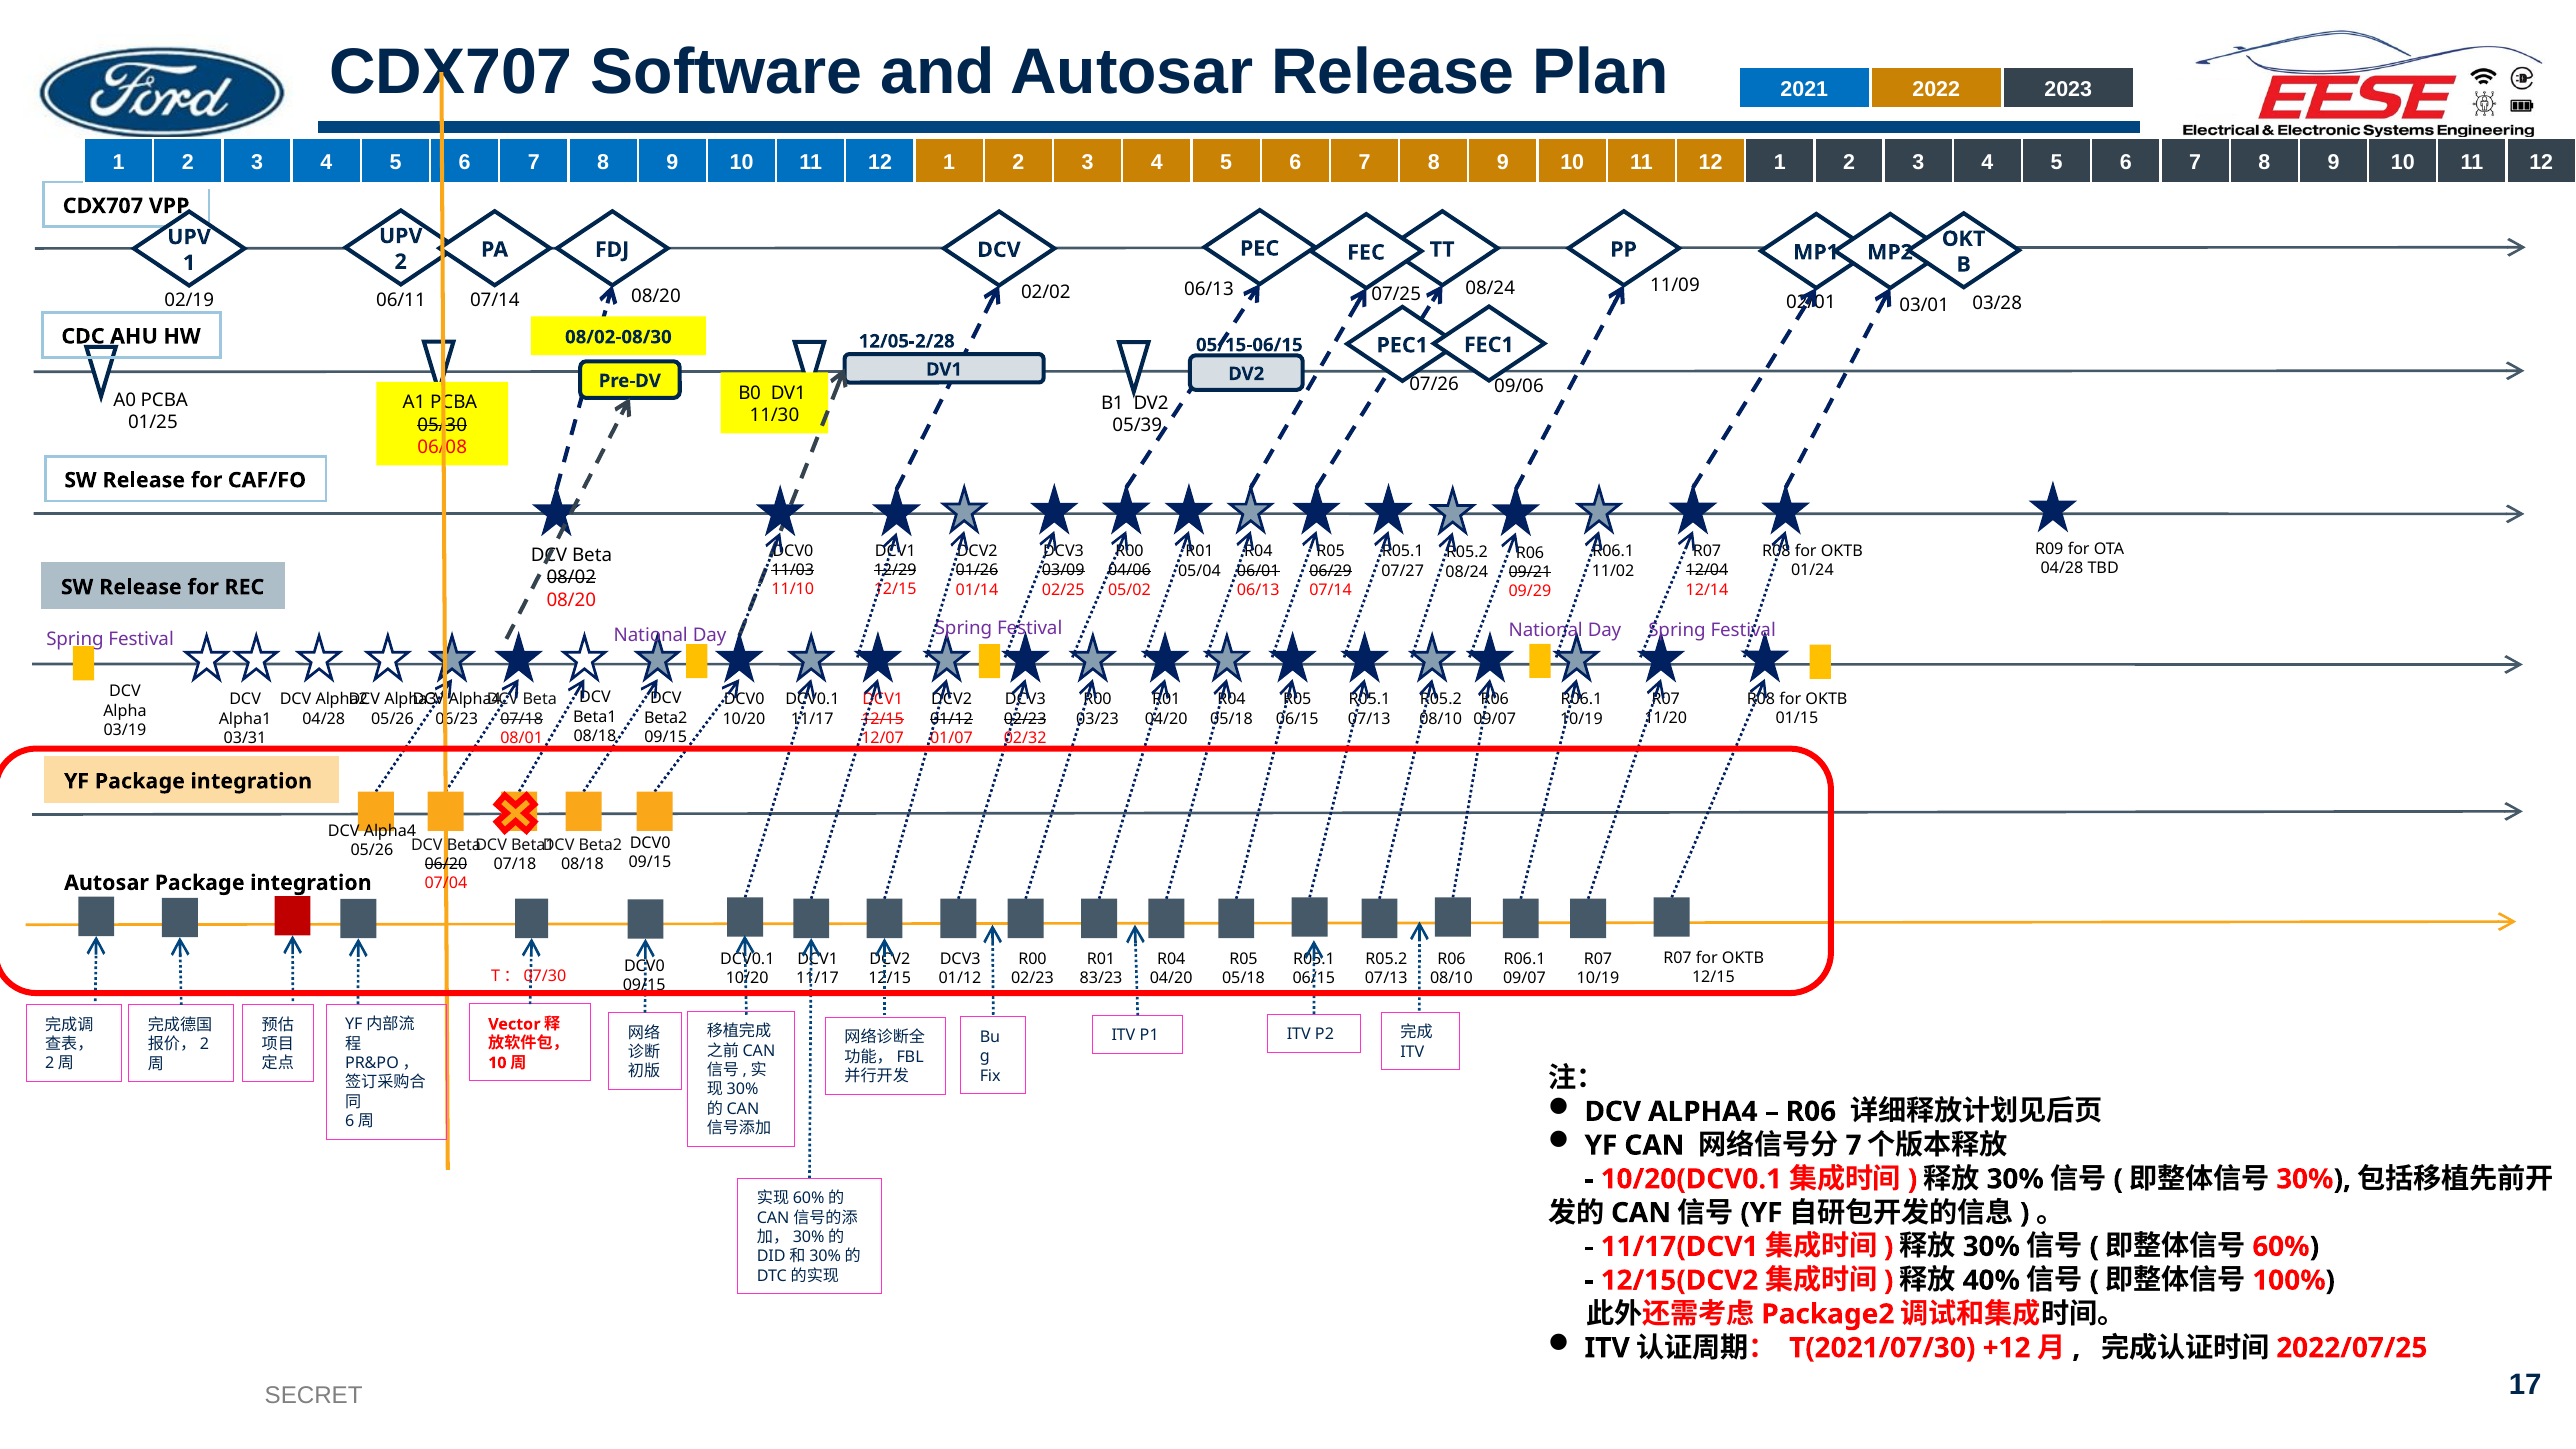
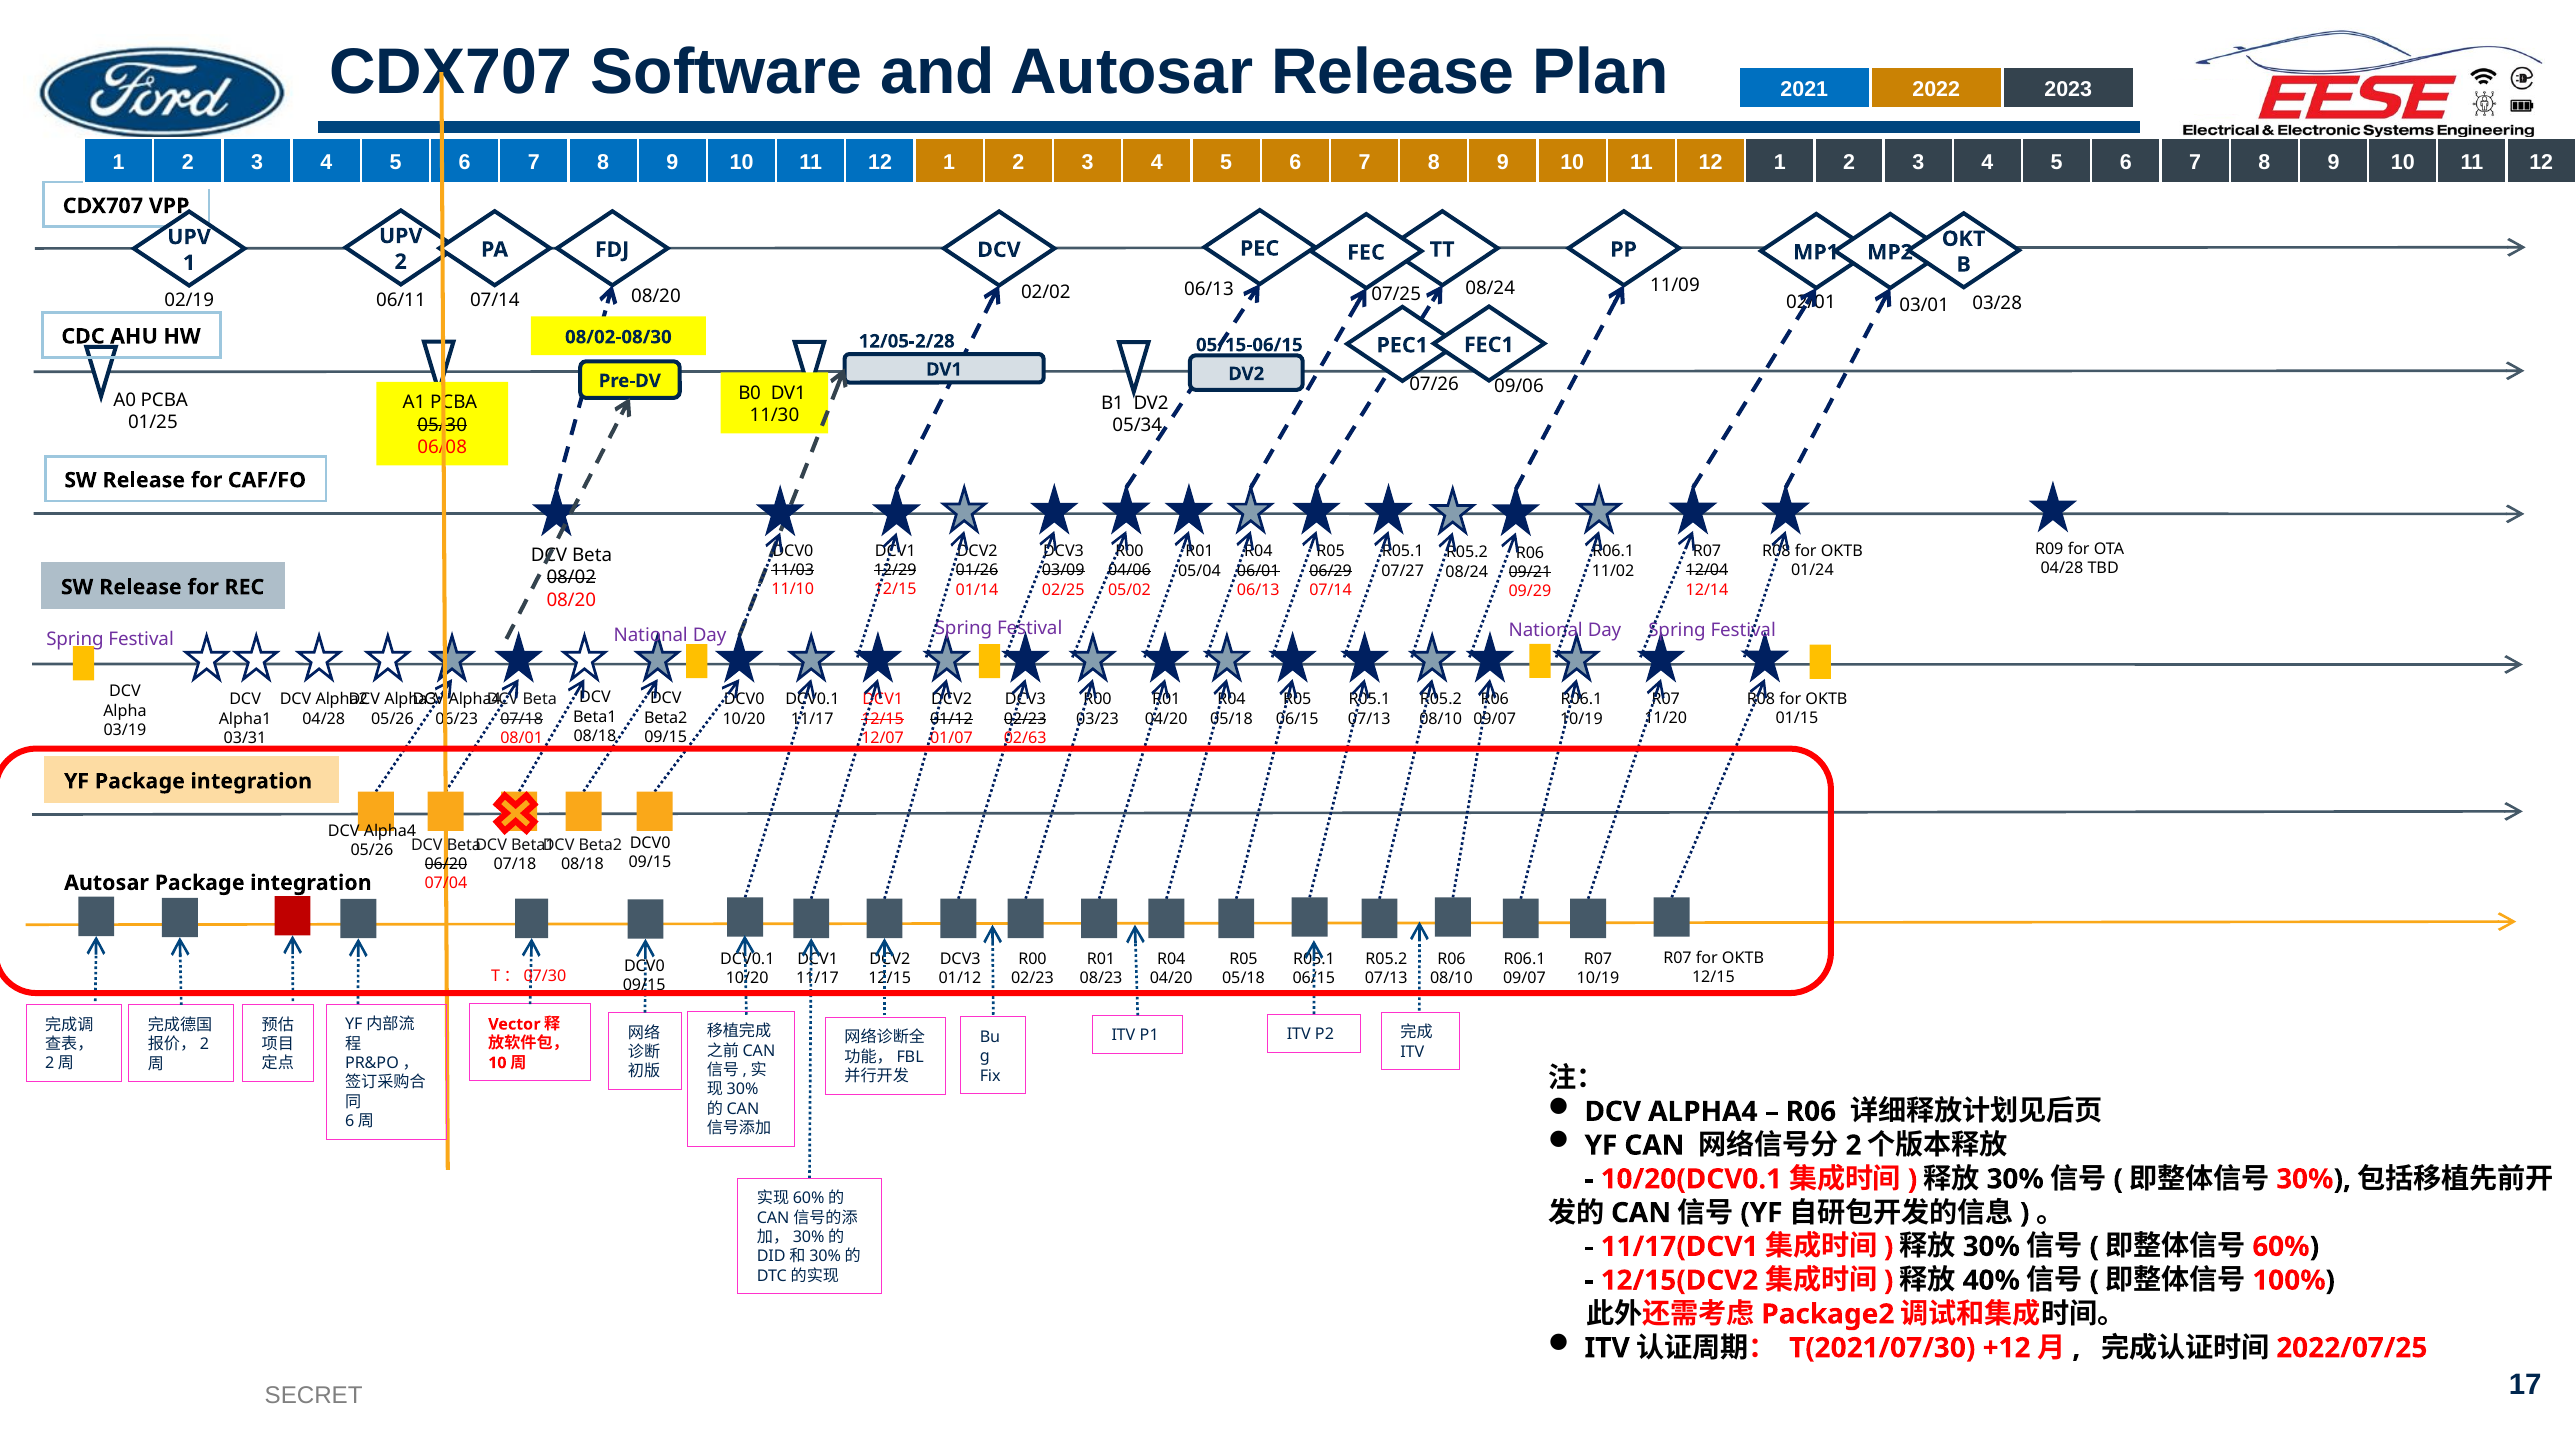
05/39: 05/39 -> 05/34
02/32: 02/32 -> 02/63
83/23: 83/23 -> 08/23
7 at (1854, 1145): 7 -> 2
